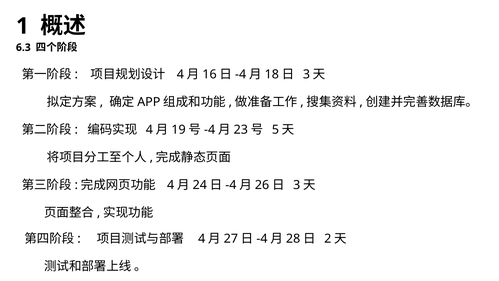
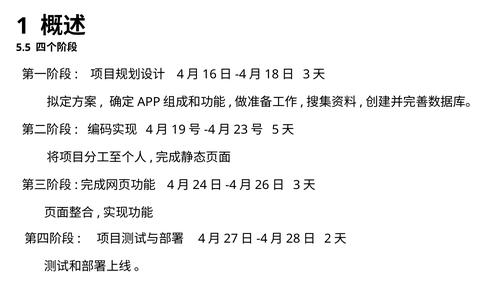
6.3: 6.3 -> 5.5
